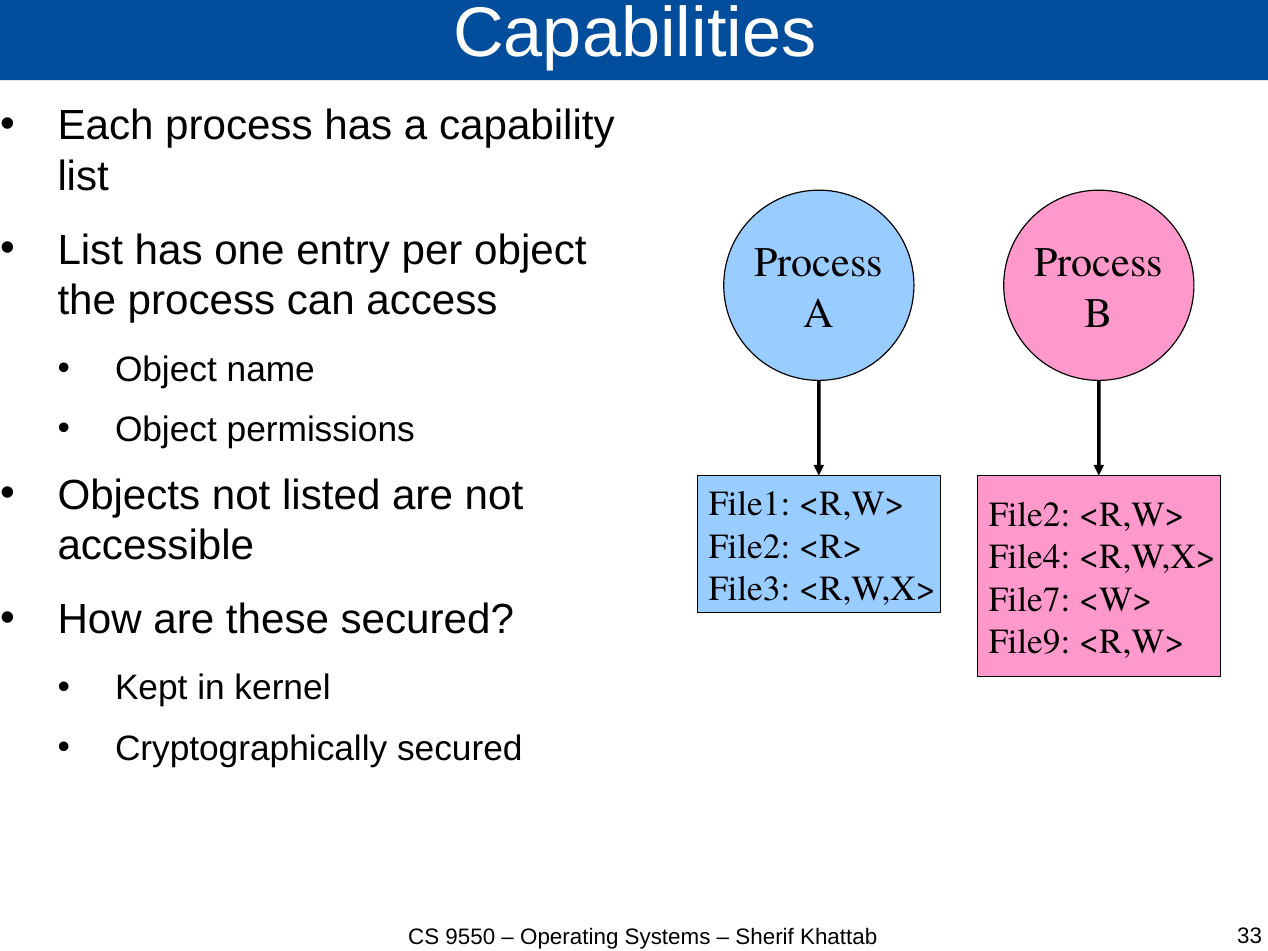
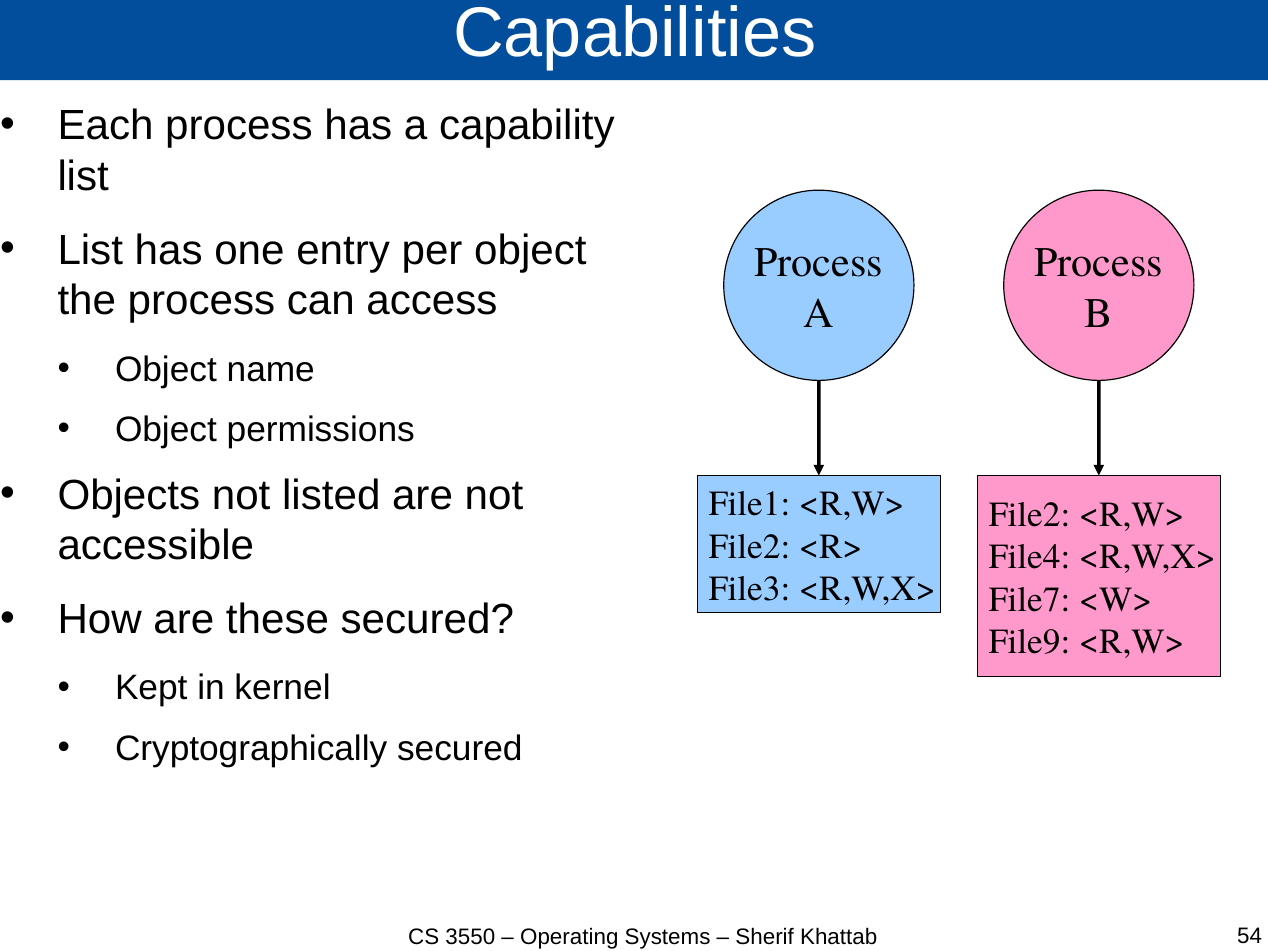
9550: 9550 -> 3550
33: 33 -> 54
